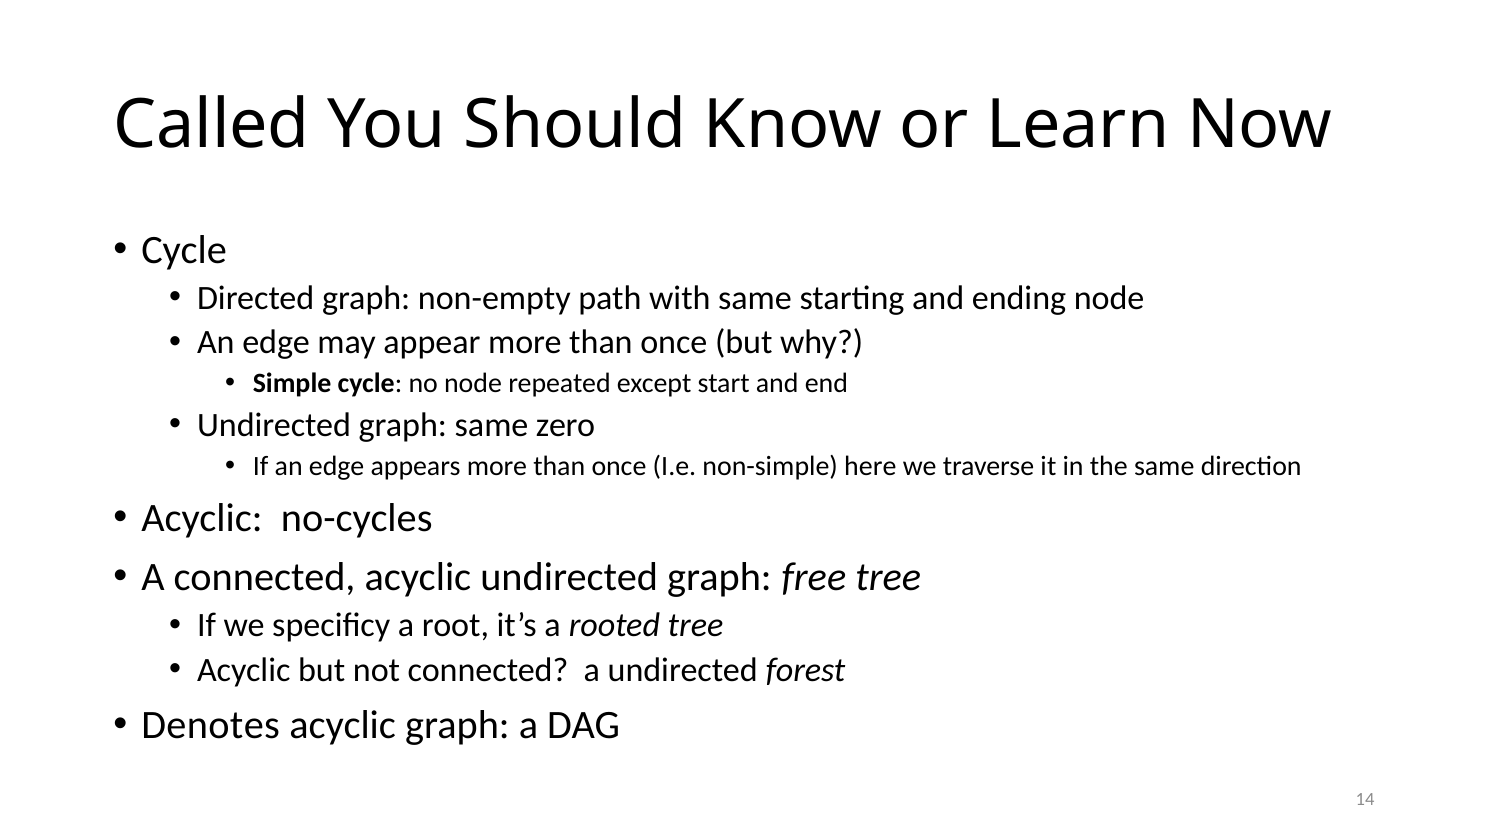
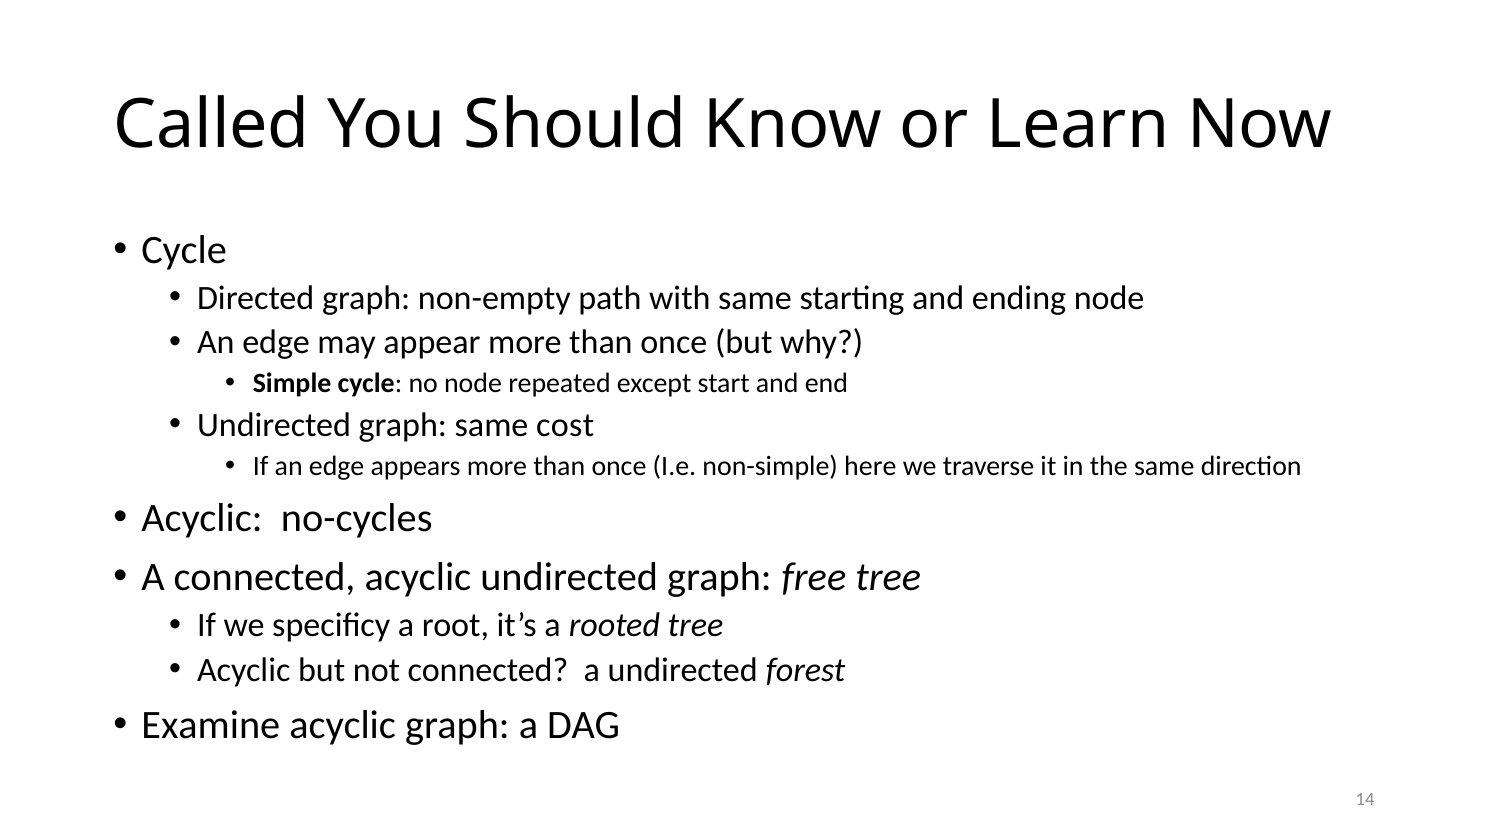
zero: zero -> cost
Denotes: Denotes -> Examine
